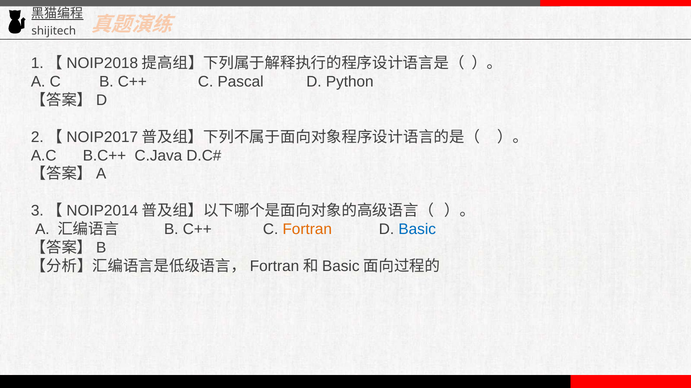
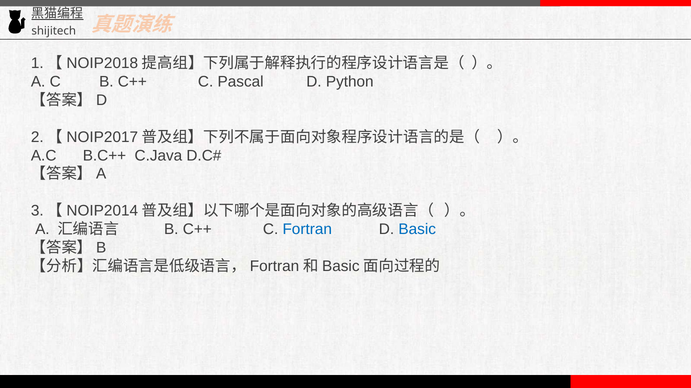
Fortran colour: orange -> blue
